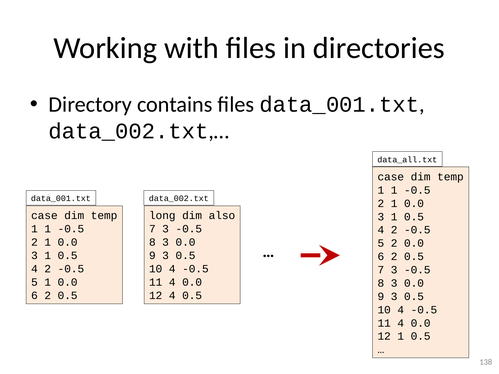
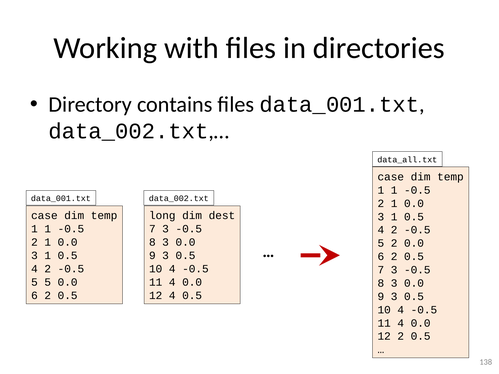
also: also -> dest
5 1: 1 -> 5
12 1: 1 -> 2
